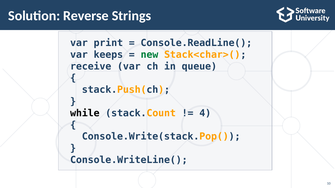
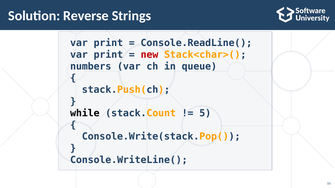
keeps at (108, 55): keeps -> print
new colour: green -> red
receive: receive -> numbers
4: 4 -> 5
